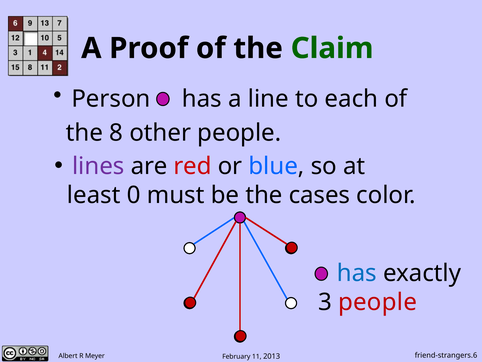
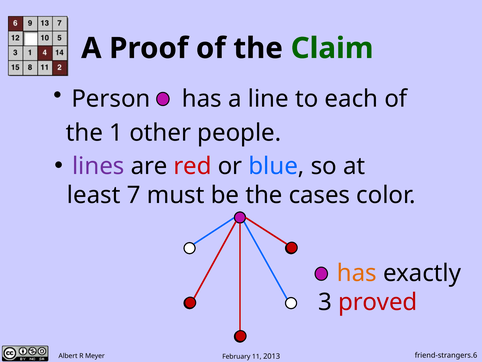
8: 8 -> 1
0: 0 -> 7
has at (357, 273) colour: blue -> orange
3 people: people -> proved
